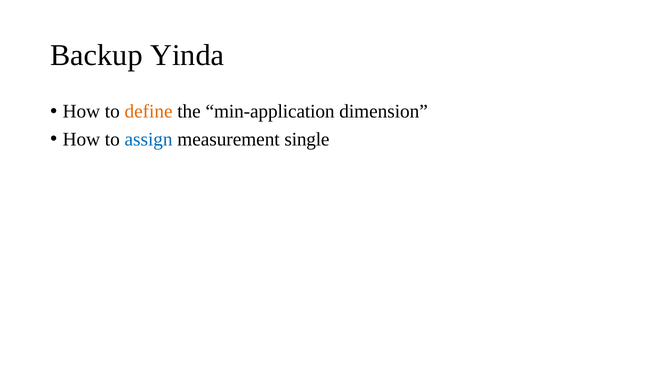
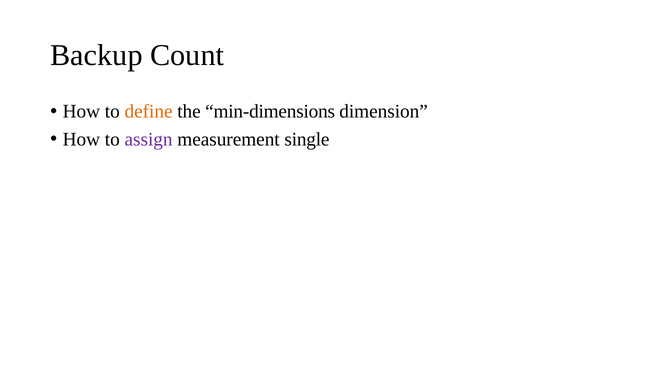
Yinda: Yinda -> Count
min-application: min-application -> min-dimensions
assign colour: blue -> purple
